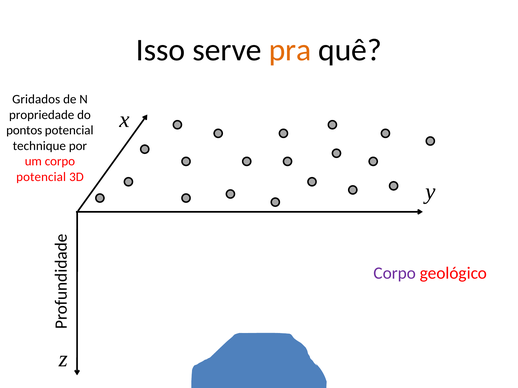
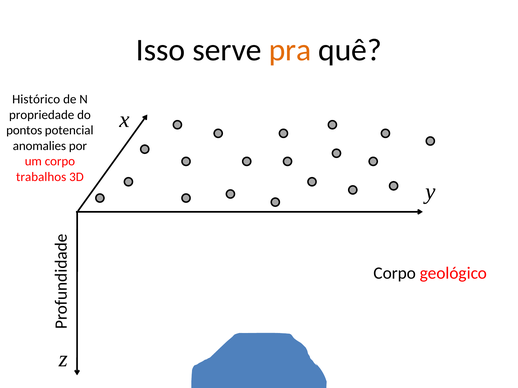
Gridados: Gridados -> Histórico
technique: technique -> anomalies
potencial at (41, 177): potencial -> trabalhos
Corpo at (395, 274) colour: purple -> black
